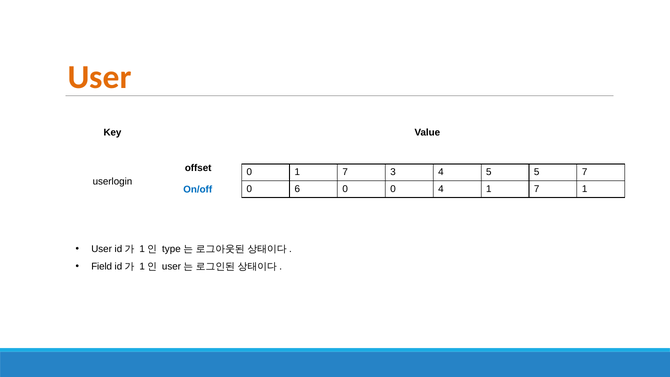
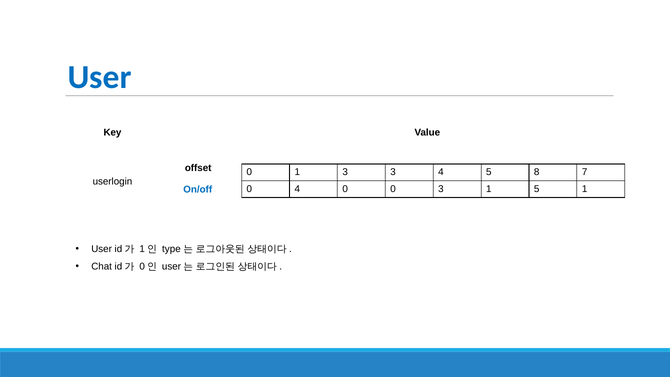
User at (100, 77) colour: orange -> blue
0 1 7: 7 -> 3
5 5: 5 -> 8
0 6: 6 -> 4
0 4: 4 -> 3
7 at (537, 189): 7 -> 5
Field: Field -> Chat
1 at (142, 266): 1 -> 0
